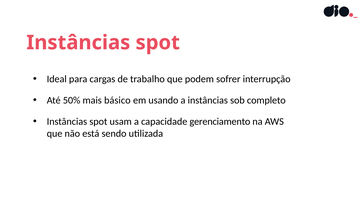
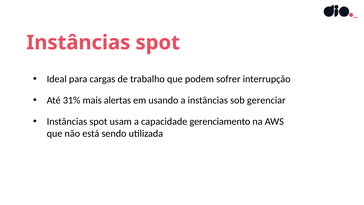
50%: 50% -> 31%
básico: básico -> alertas
completo: completo -> gerenciar
